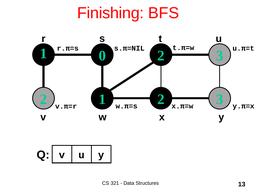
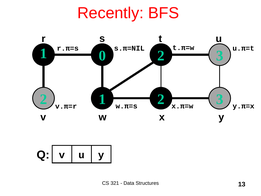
Finishing: Finishing -> Recently
